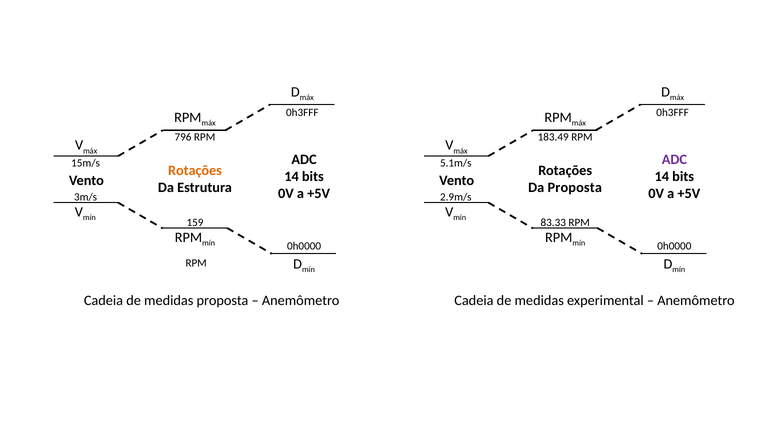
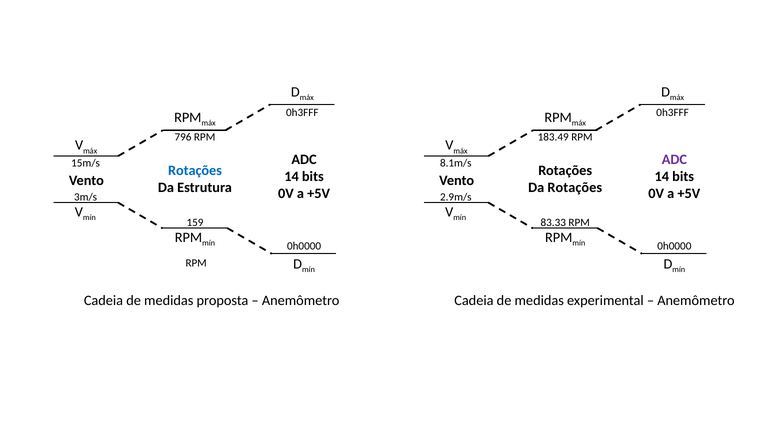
5.1m/s: 5.1m/s -> 8.1m/s
Rotações at (195, 170) colour: orange -> blue
Da Proposta: Proposta -> Rotações
